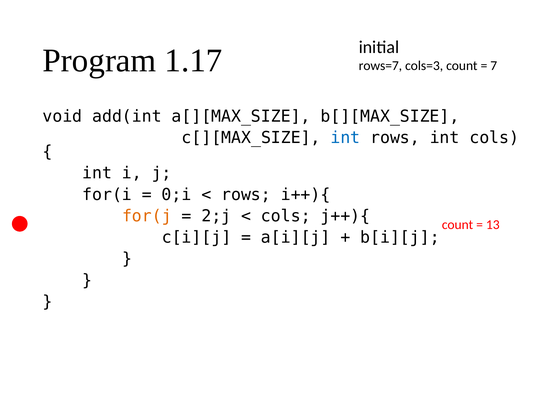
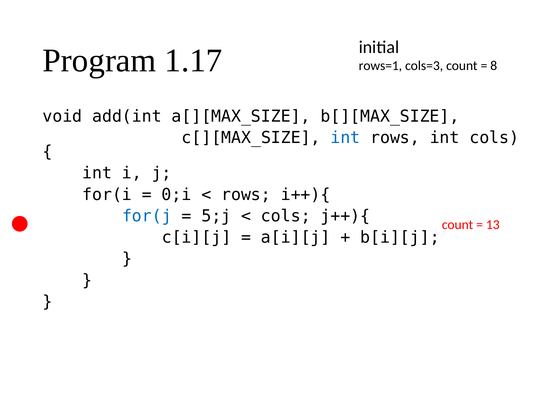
rows=7: rows=7 -> rows=1
7: 7 -> 8
for(j colour: orange -> blue
2;j: 2;j -> 5;j
